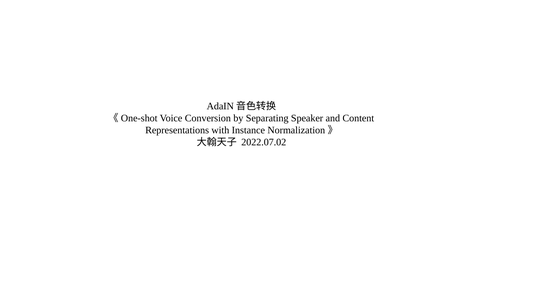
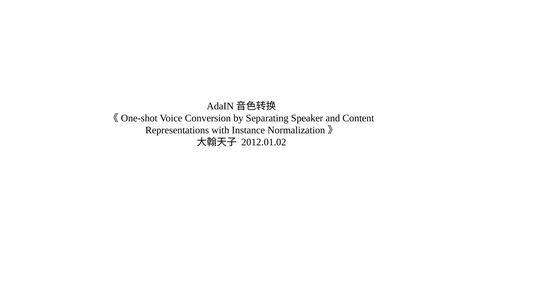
2022.07.02: 2022.07.02 -> 2012.01.02
